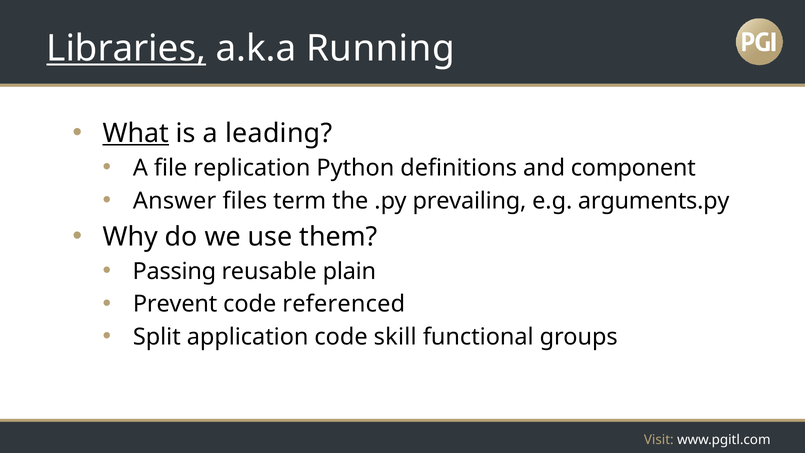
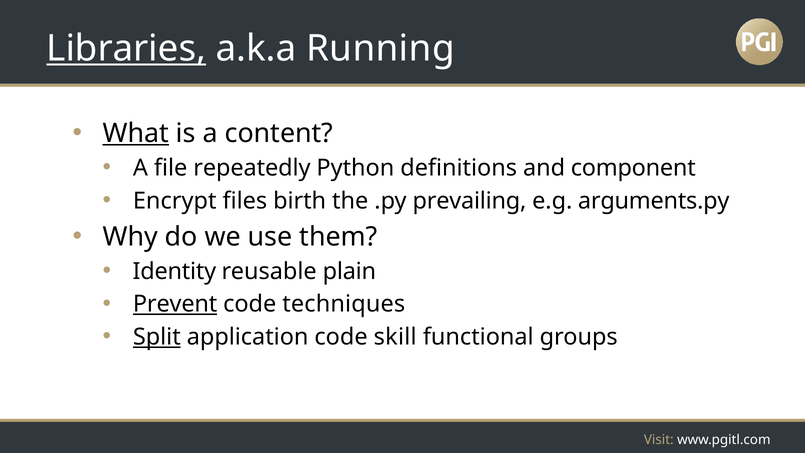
leading: leading -> content
replication: replication -> repeatedly
Answer: Answer -> Encrypt
term: term -> birth
Passing: Passing -> Identity
Prevent underline: none -> present
referenced: referenced -> techniques
Split underline: none -> present
